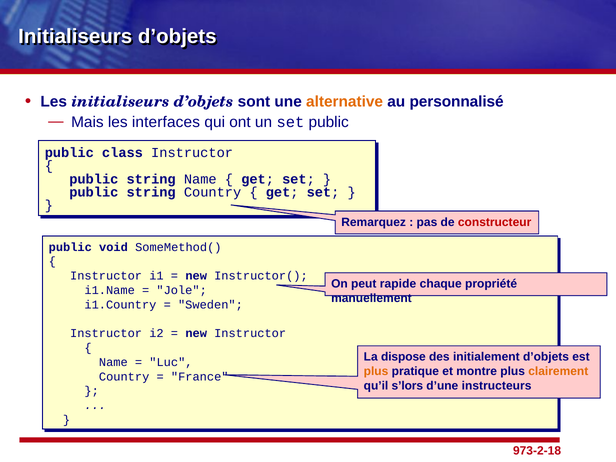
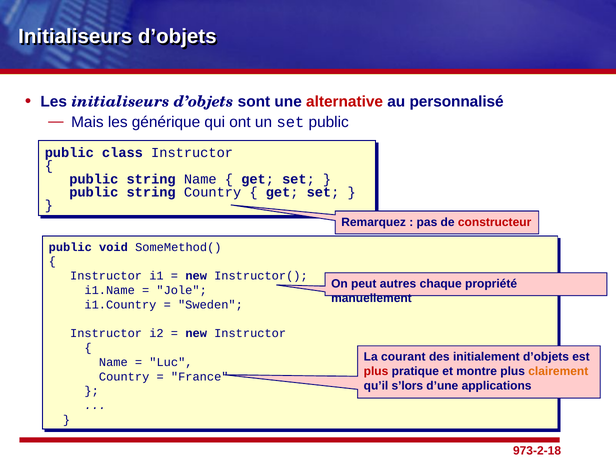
alternative colour: orange -> red
interfaces: interfaces -> générique
rapide: rapide -> autres
dispose: dispose -> courant
plus at (376, 371) colour: orange -> red
instructeurs: instructeurs -> applications
